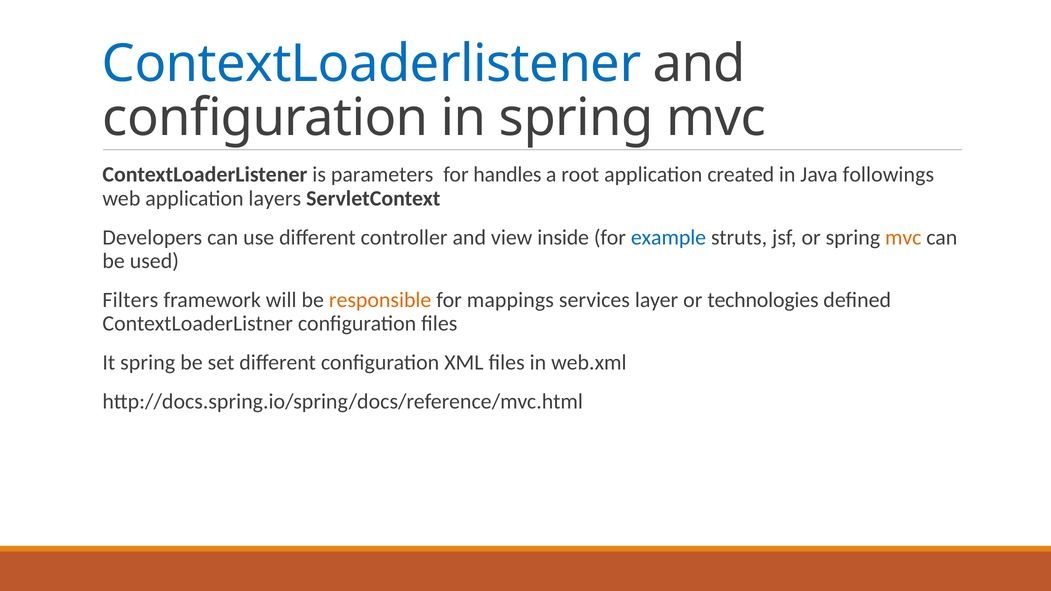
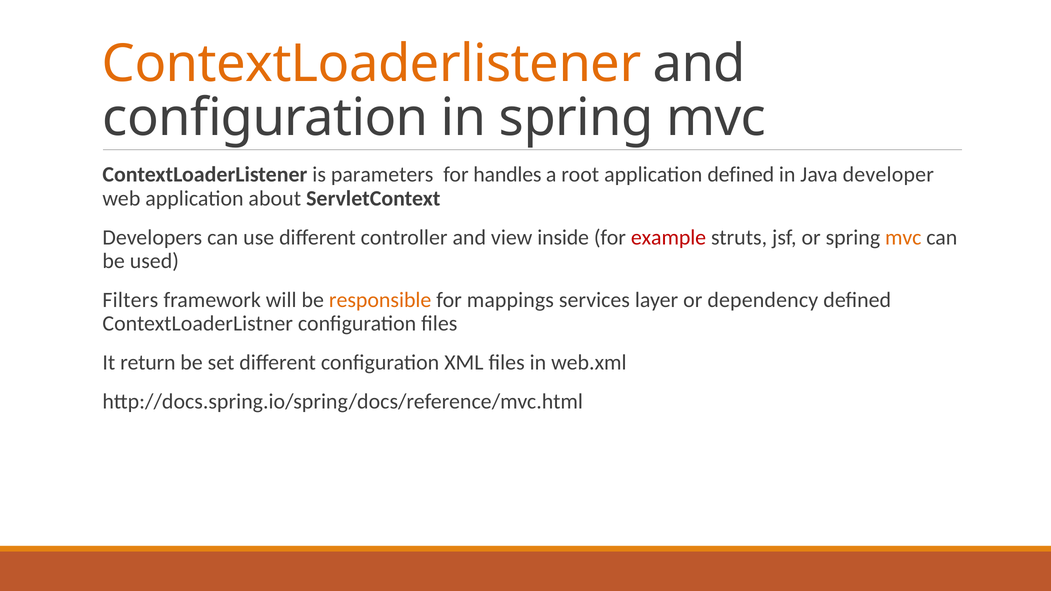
ContextLoaderlistener at (372, 64) colour: blue -> orange
application created: created -> defined
followings: followings -> developer
layers: layers -> about
example colour: blue -> red
technologies: technologies -> dependency
It spring: spring -> return
